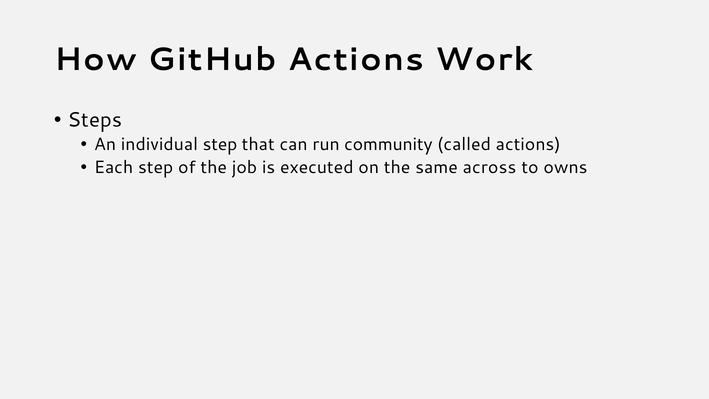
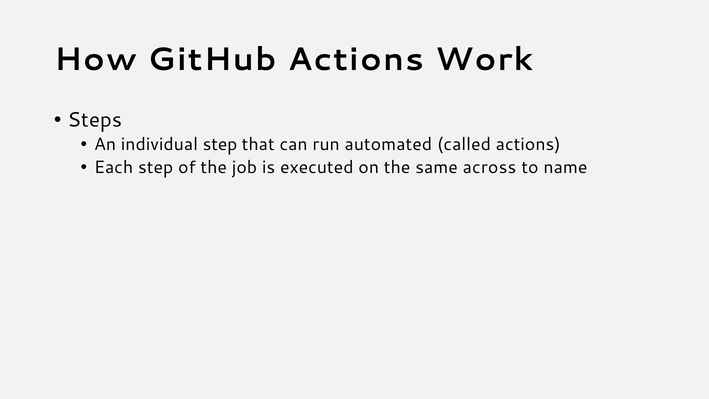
community: community -> automated
owns: owns -> name
